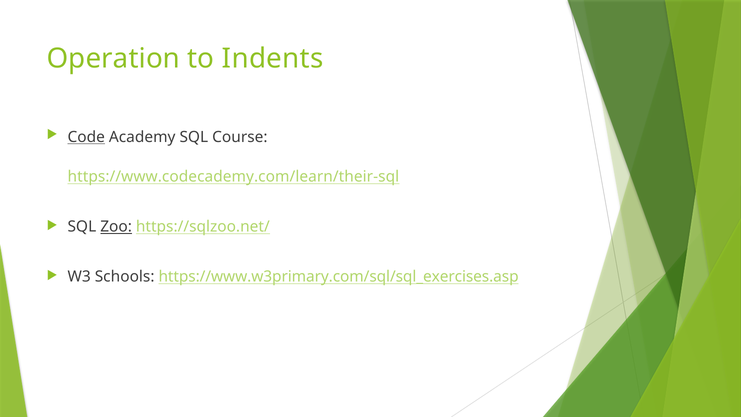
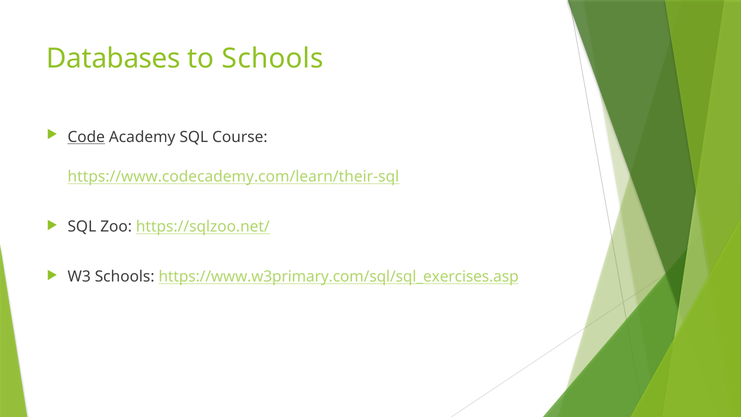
Operation: Operation -> Databases
to Indents: Indents -> Schools
Zoo underline: present -> none
